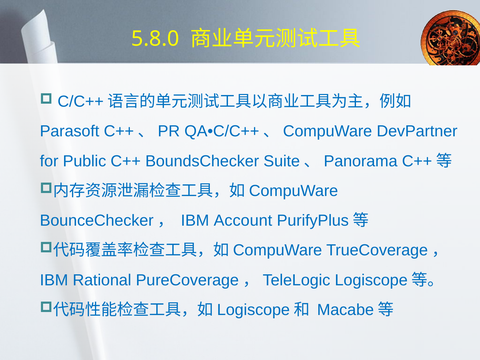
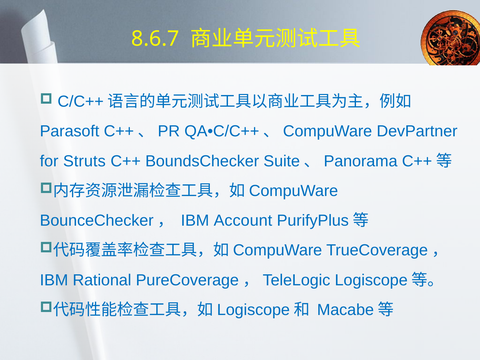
5.8.0: 5.8.0 -> 8.6.7
Public: Public -> Struts
